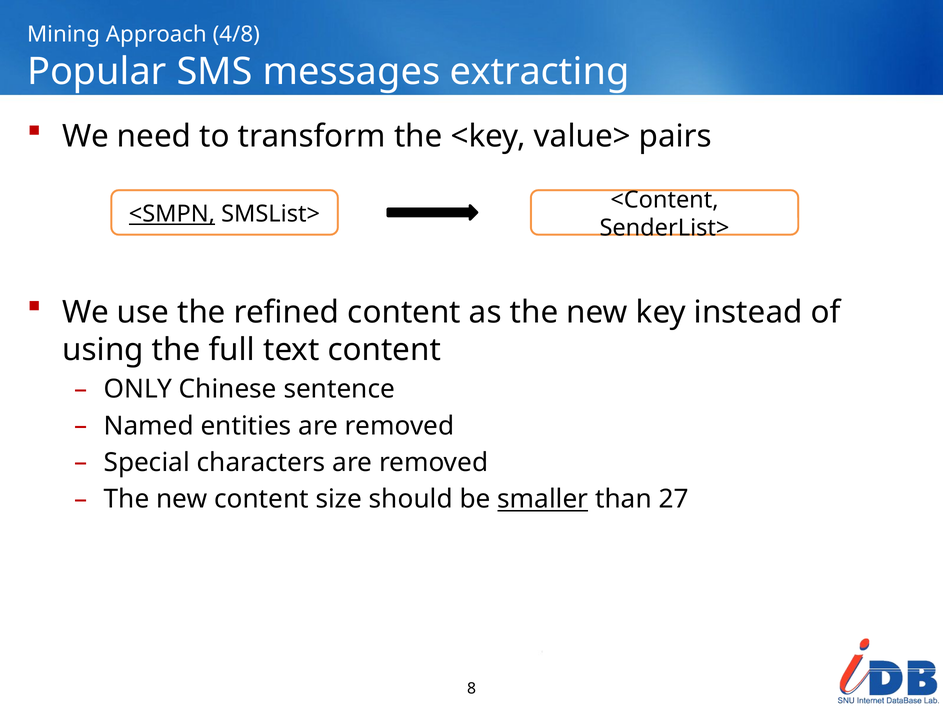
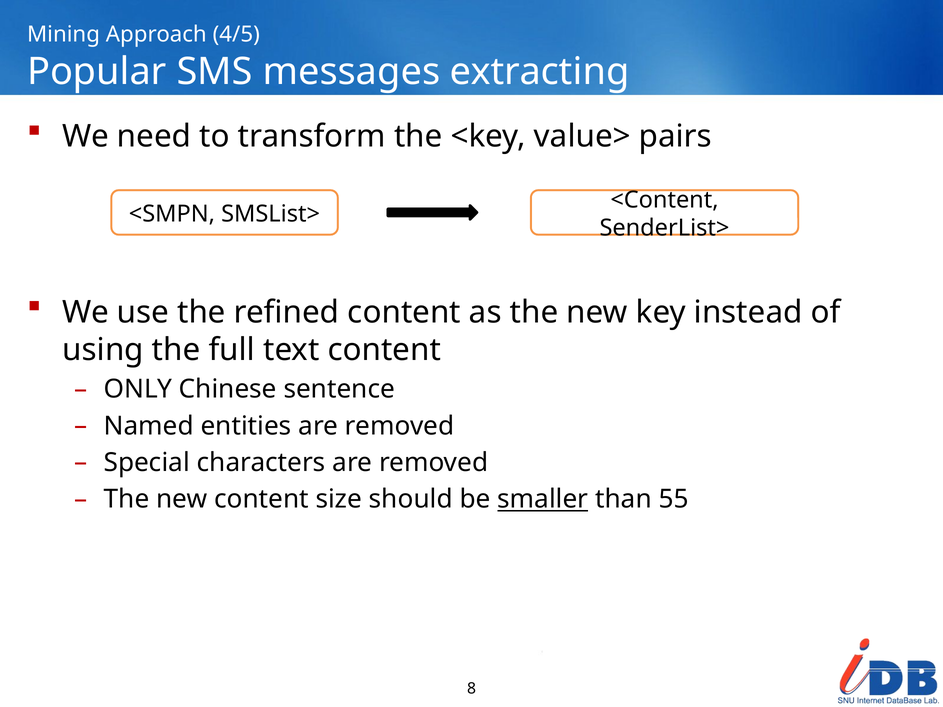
4/8: 4/8 -> 4/5
<SMPN underline: present -> none
27: 27 -> 55
